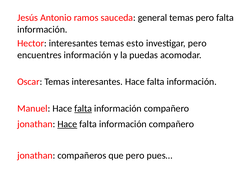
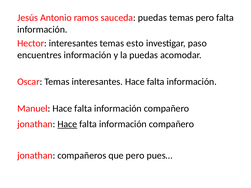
sauceda general: general -> puedas
investigar pero: pero -> paso
falta at (83, 109) underline: present -> none
